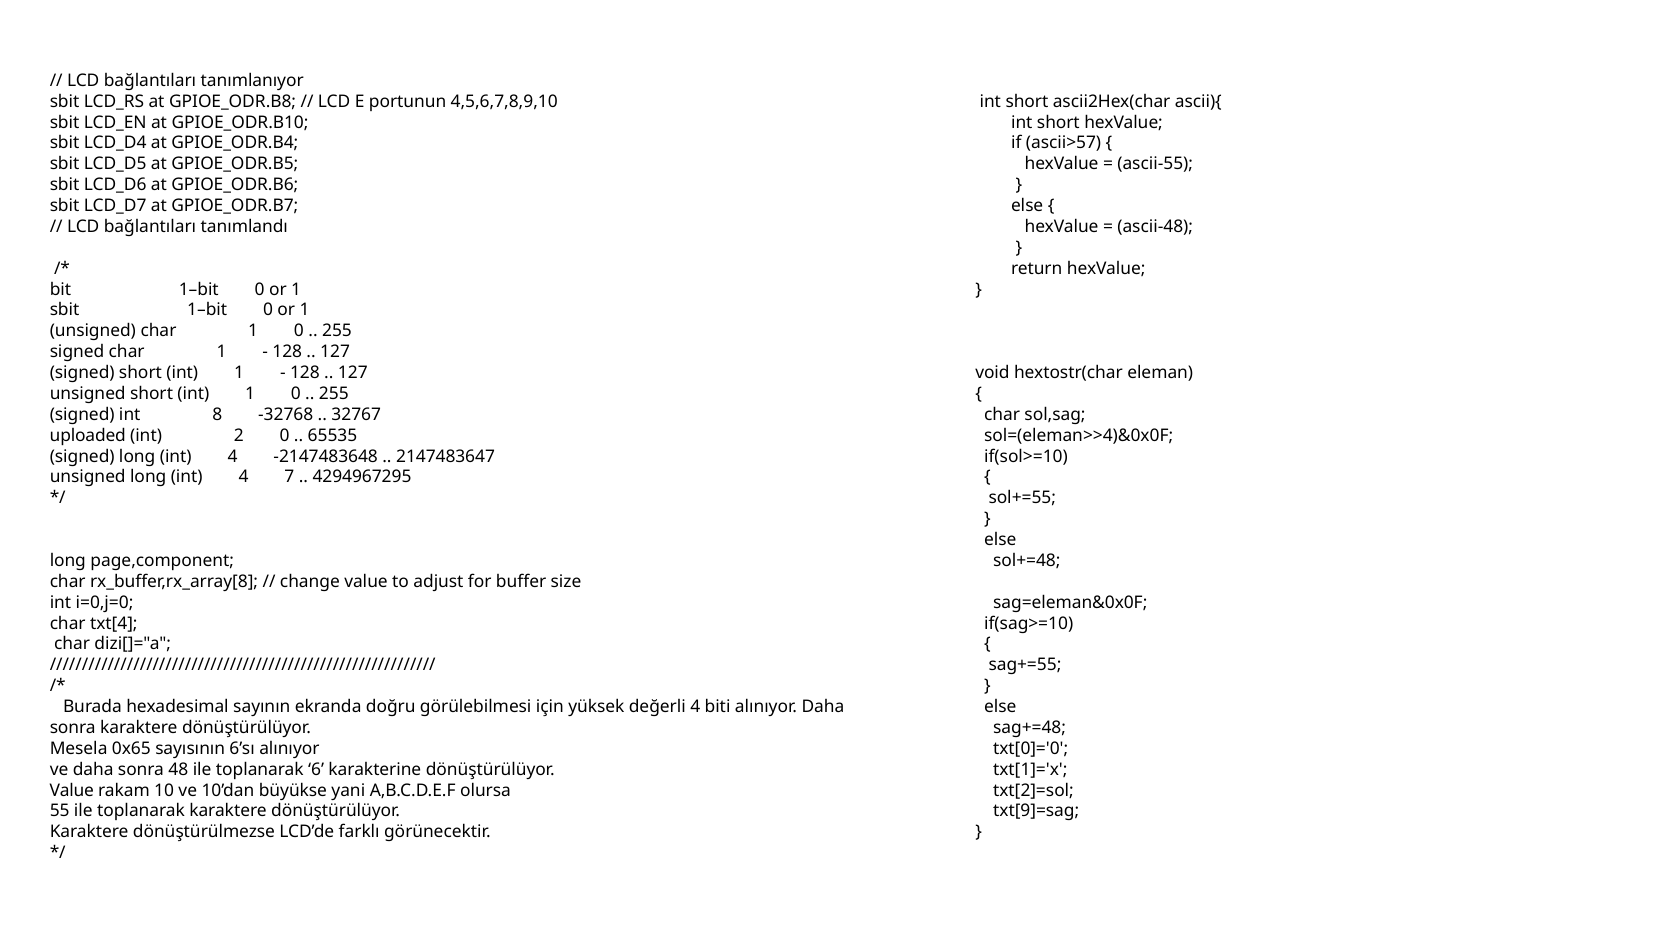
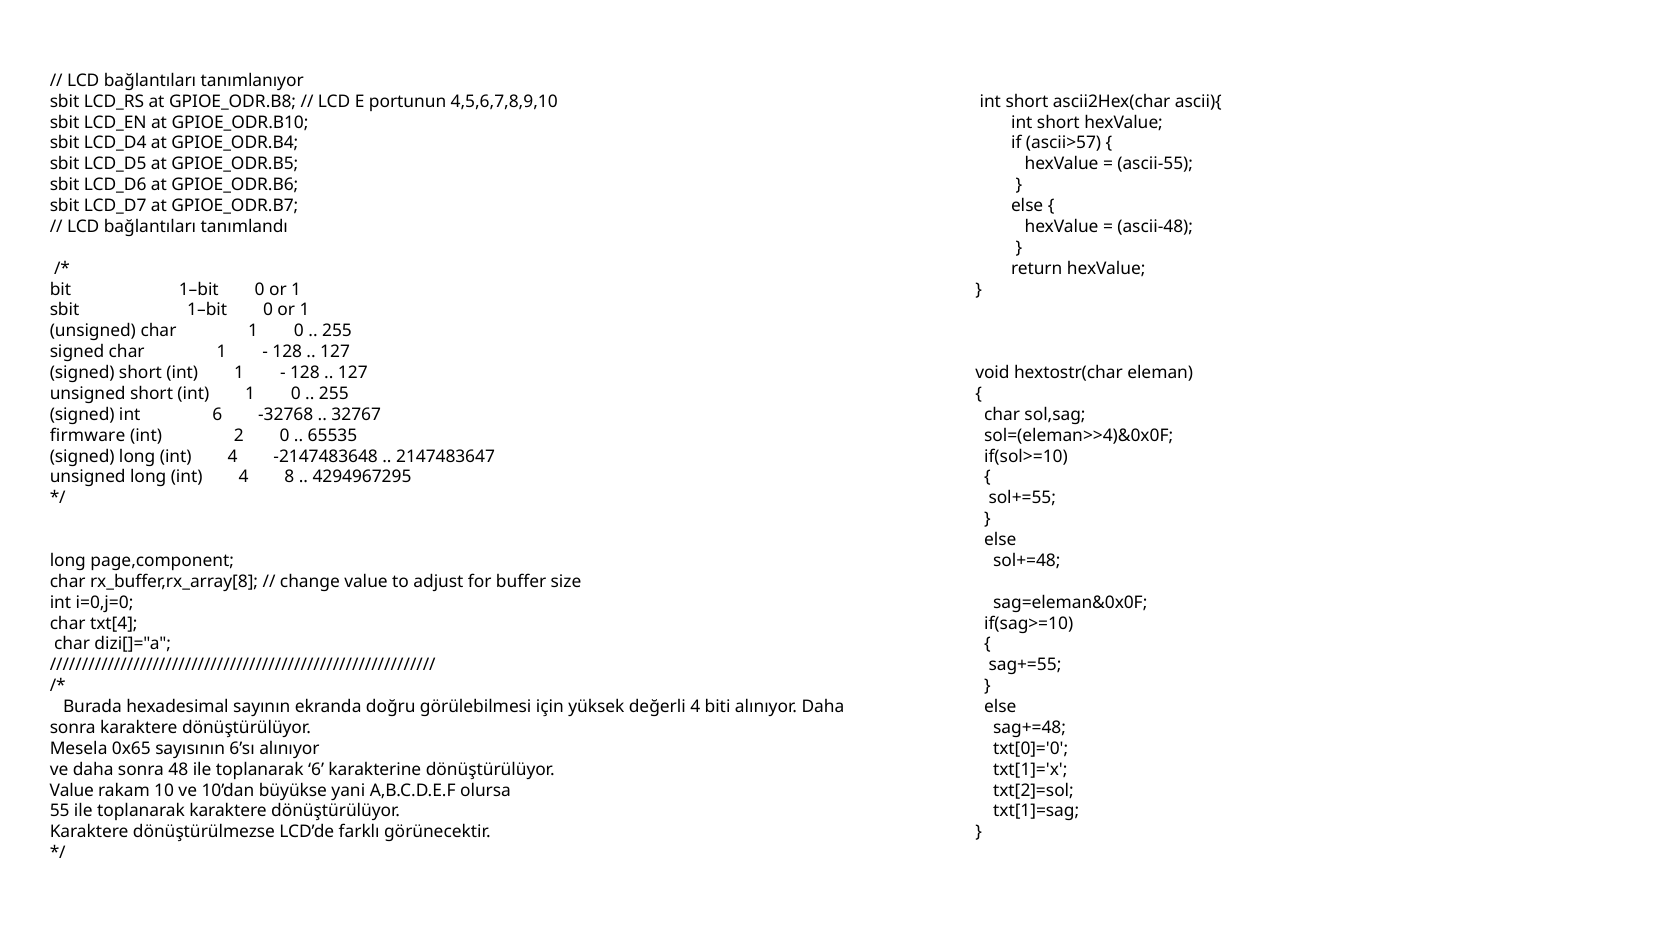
int 8: 8 -> 6
uploaded: uploaded -> firmware
7: 7 -> 8
txt[9]=sag: txt[9]=sag -> txt[1]=sag
